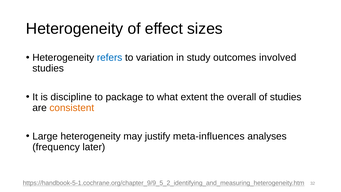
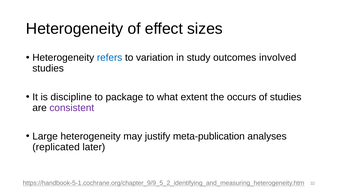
overall: overall -> occurs
consistent colour: orange -> purple
meta-influences: meta-influences -> meta-publication
frequency: frequency -> replicated
